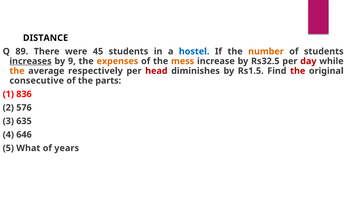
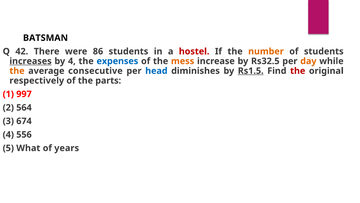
DISTANCE: DISTANCE -> BATSMAN
89: 89 -> 42
45: 45 -> 86
hostel colour: blue -> red
by 9: 9 -> 4
expenses colour: orange -> blue
day colour: red -> orange
respectively: respectively -> consecutive
head colour: red -> blue
Rs1.5 underline: none -> present
consecutive: consecutive -> respectively
836: 836 -> 997
576: 576 -> 564
635: 635 -> 674
646: 646 -> 556
